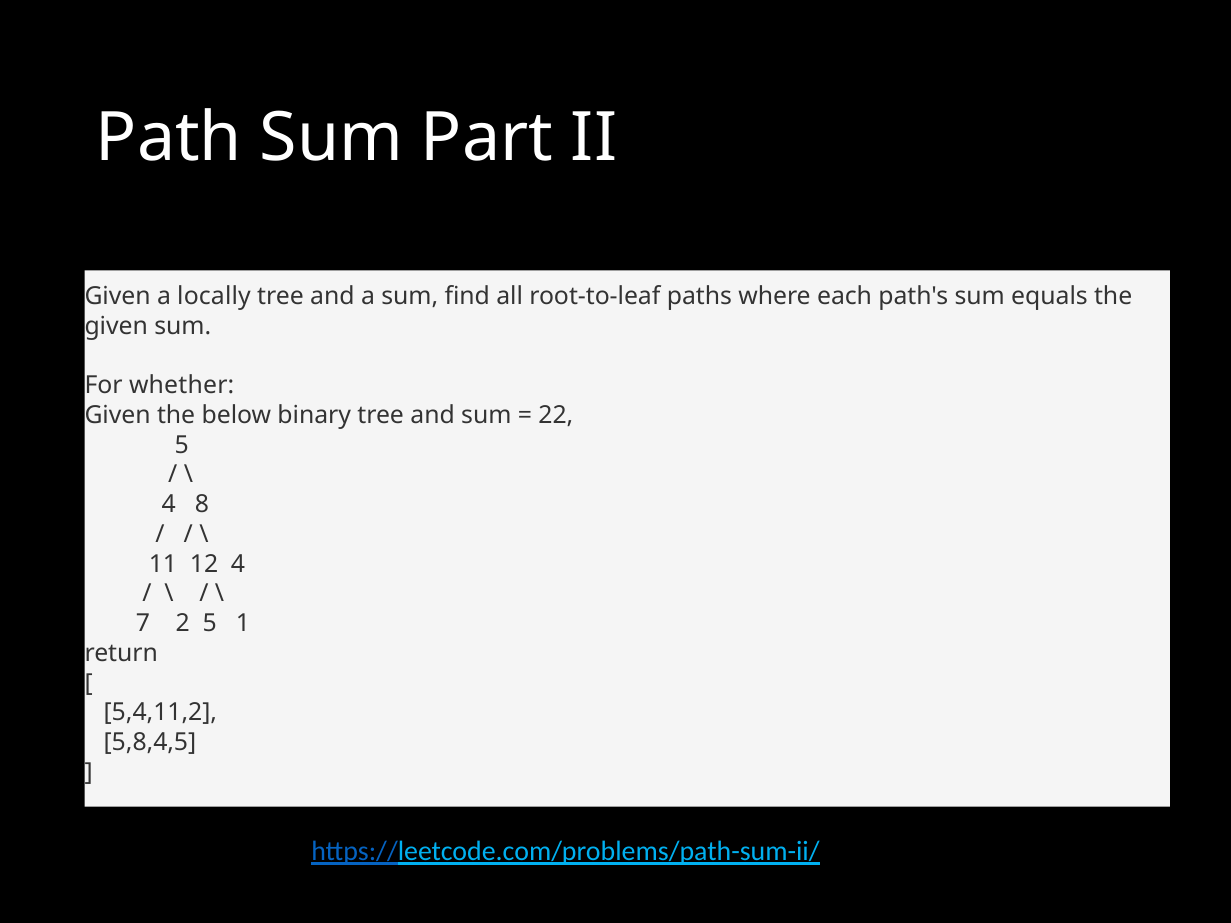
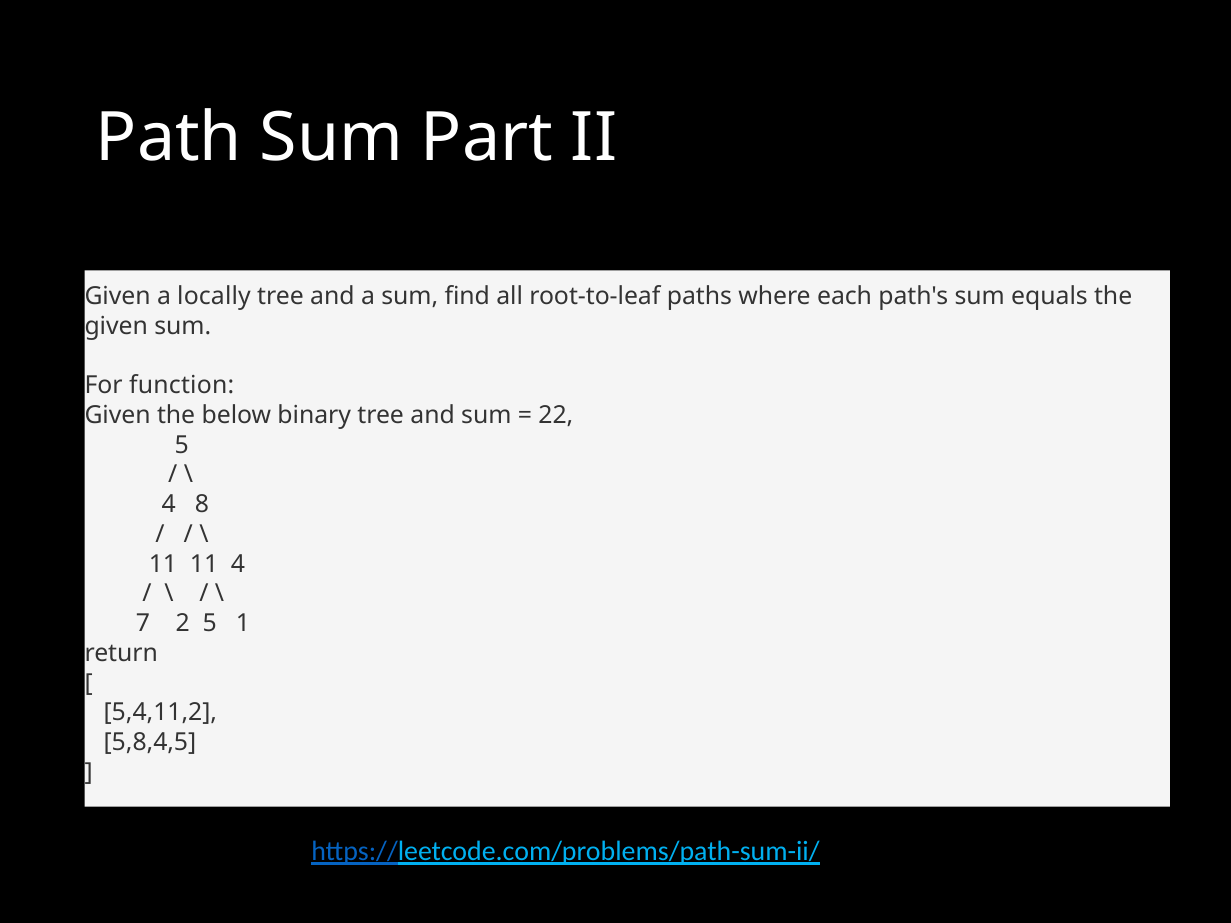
whether: whether -> function
11 12: 12 -> 11
